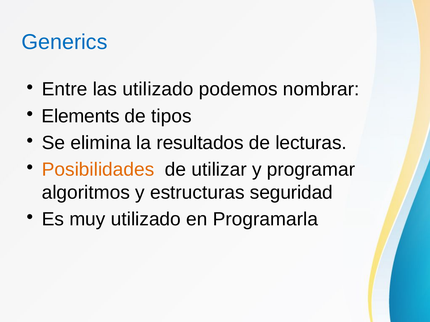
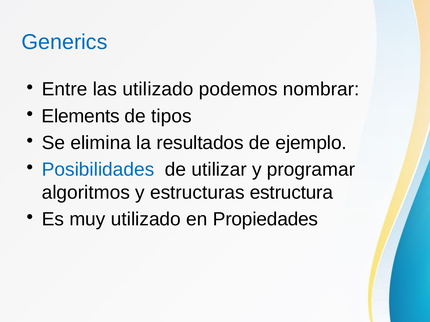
lecturas: lecturas -> ejemplo
Posibilidades colour: orange -> blue
seguridad: seguridad -> estructura
Programarla: Programarla -> Propiedades
